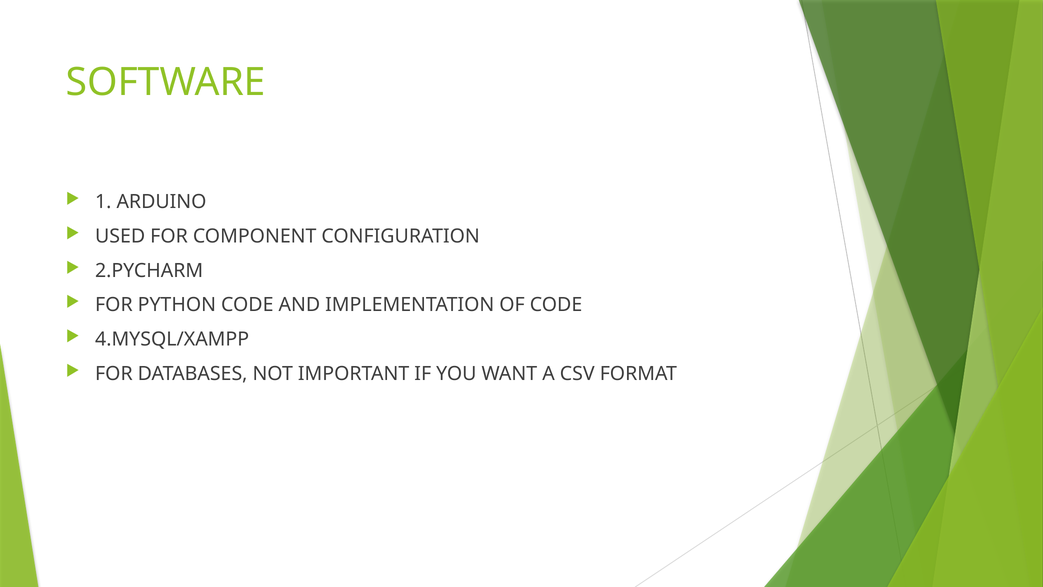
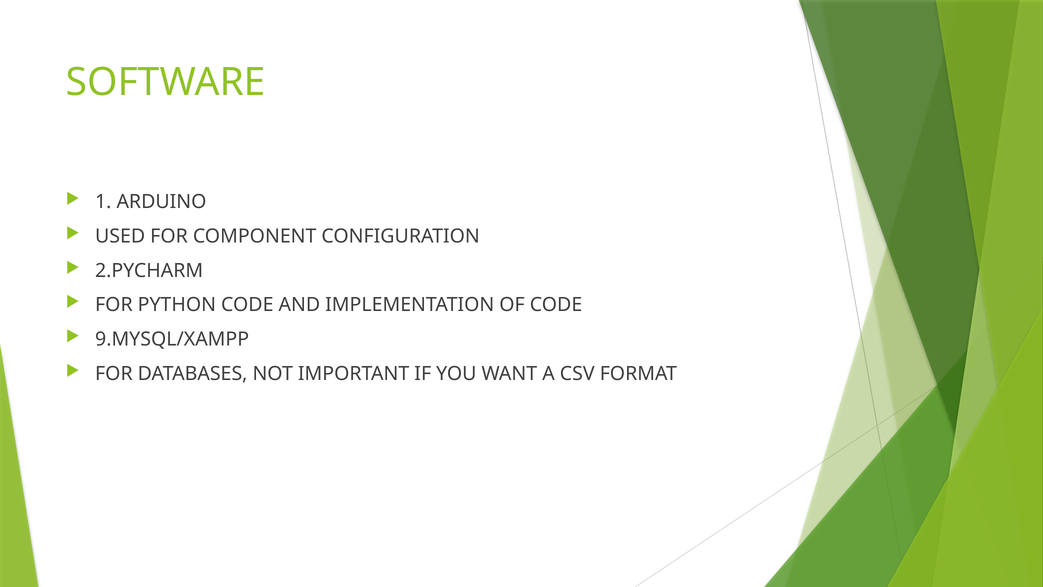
4.MYSQL/XAMPP: 4.MYSQL/XAMPP -> 9.MYSQL/XAMPP
